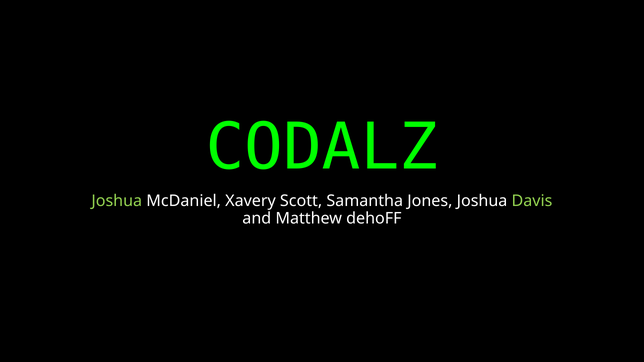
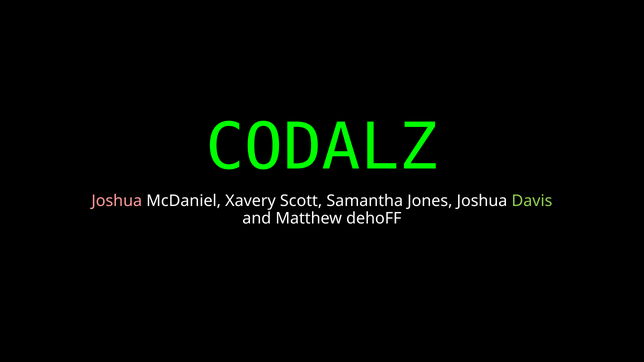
Joshua at (117, 201) colour: light green -> pink
